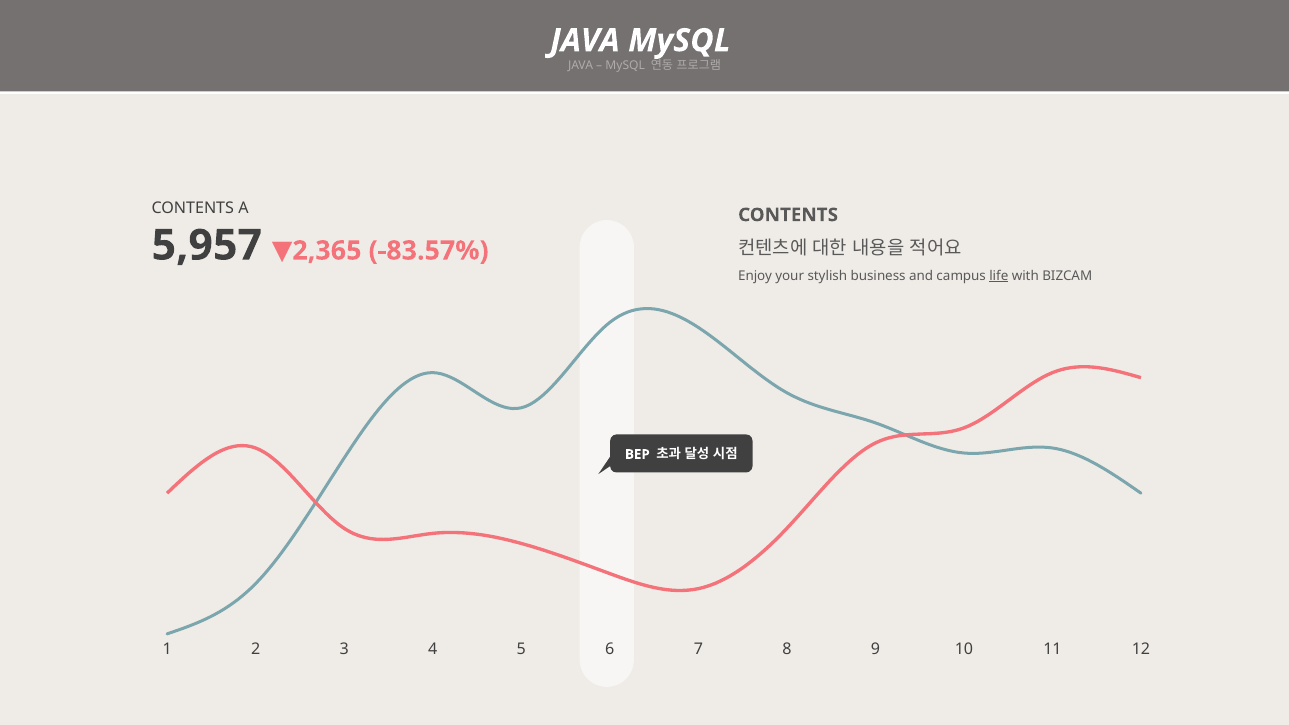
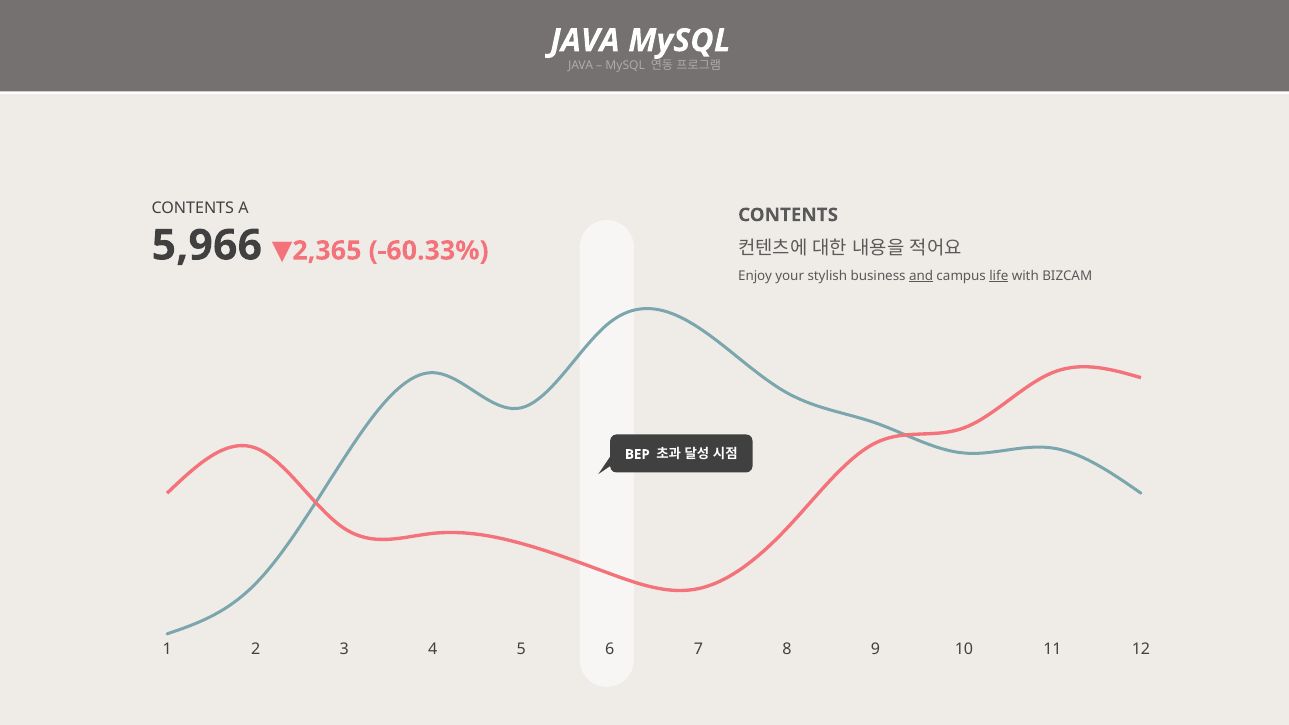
5,957: 5,957 -> 5,966
-83.57%: -83.57% -> -60.33%
and underline: none -> present
